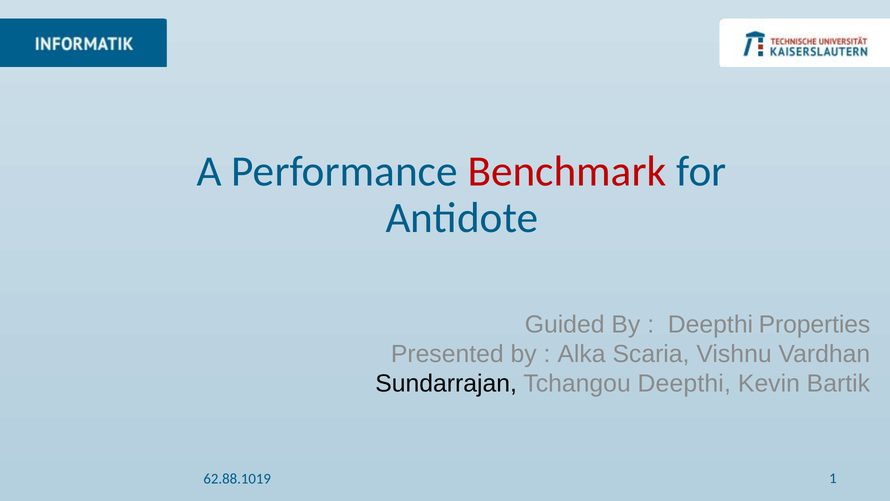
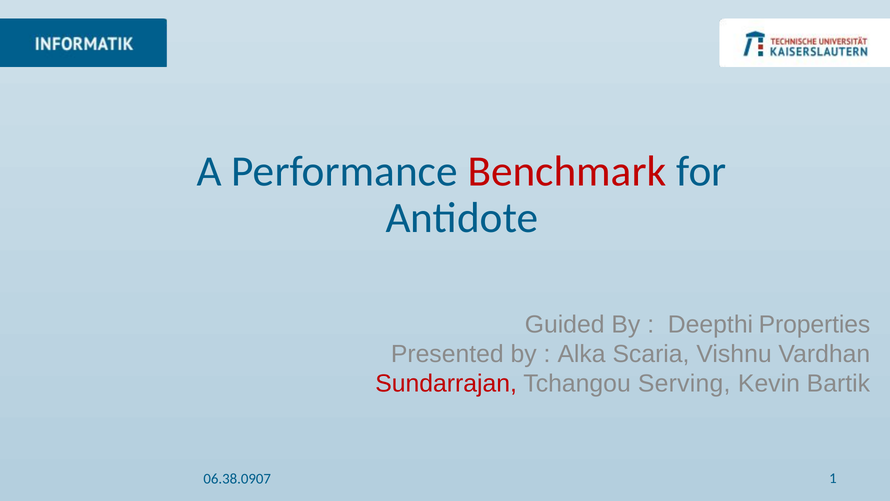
Sundarrajan colour: black -> red
Tchangou Deepthi: Deepthi -> Serving
62.88.1019: 62.88.1019 -> 06.38.0907
